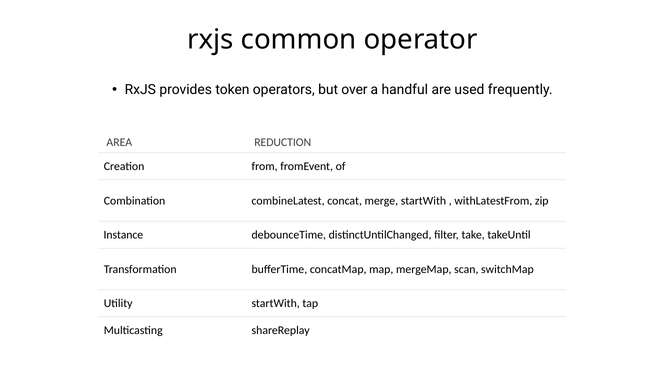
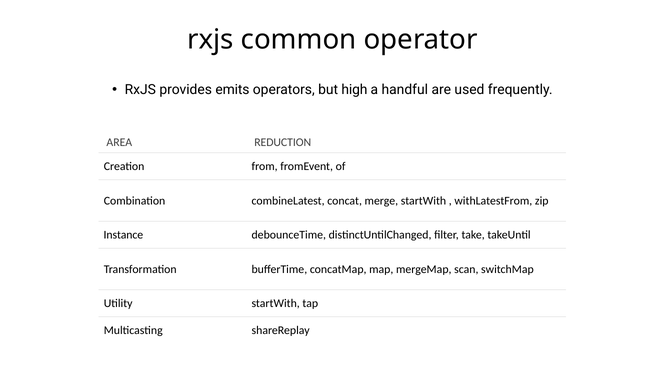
token: token -> emits
over: over -> high
